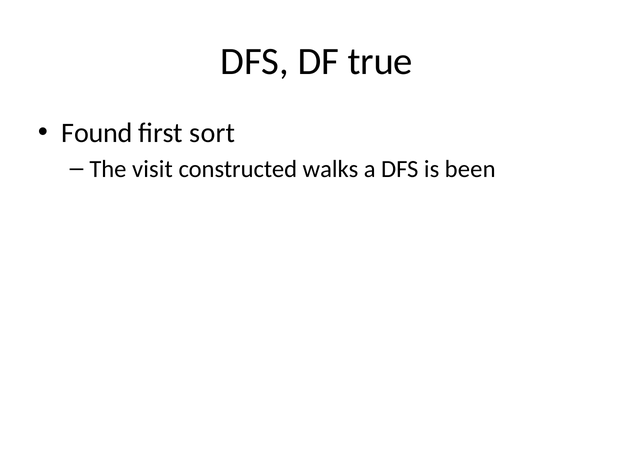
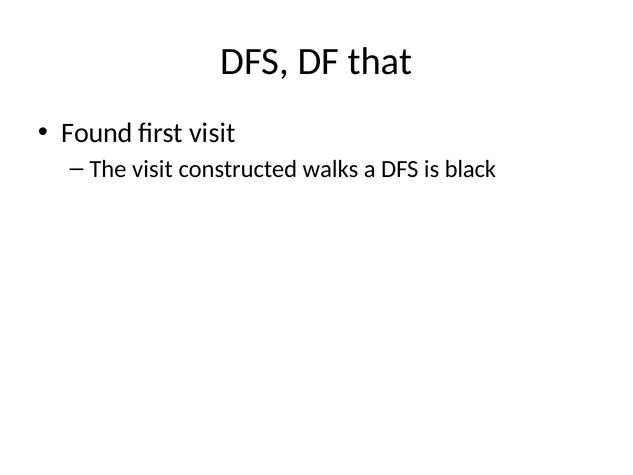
true: true -> that
first sort: sort -> visit
been: been -> black
